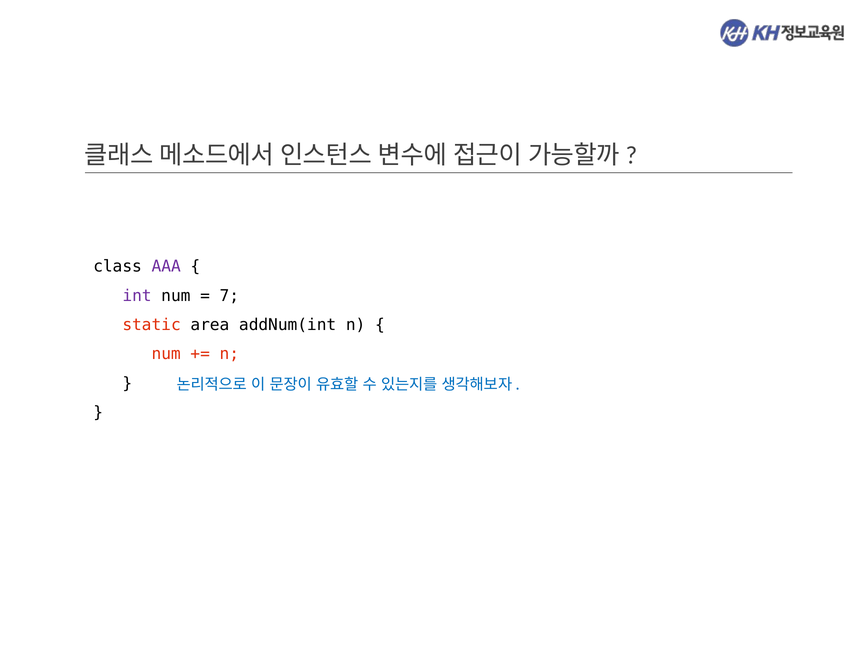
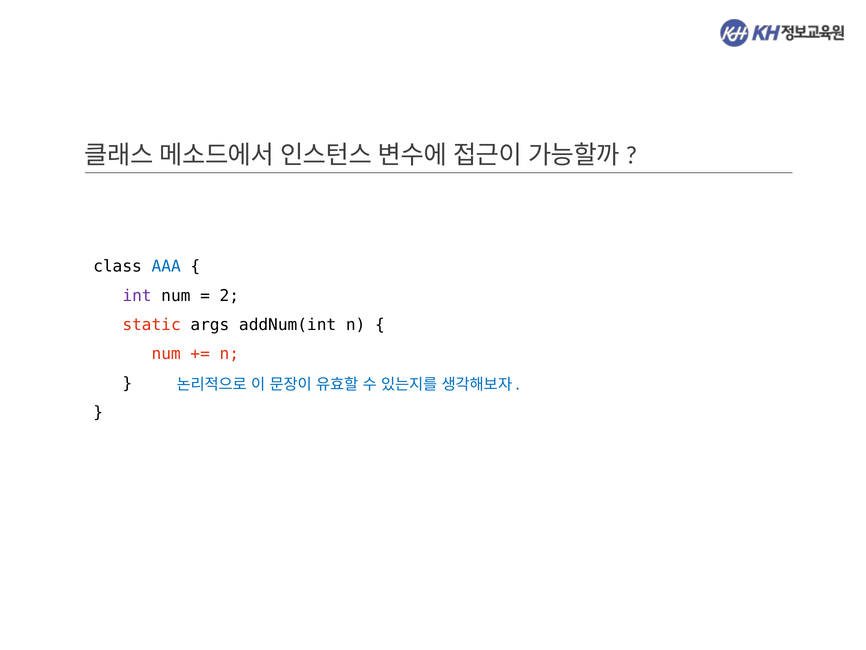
AAA colour: purple -> blue
7: 7 -> 2
area: area -> args
